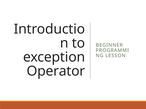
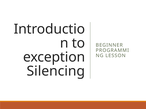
Operator: Operator -> Silencing
